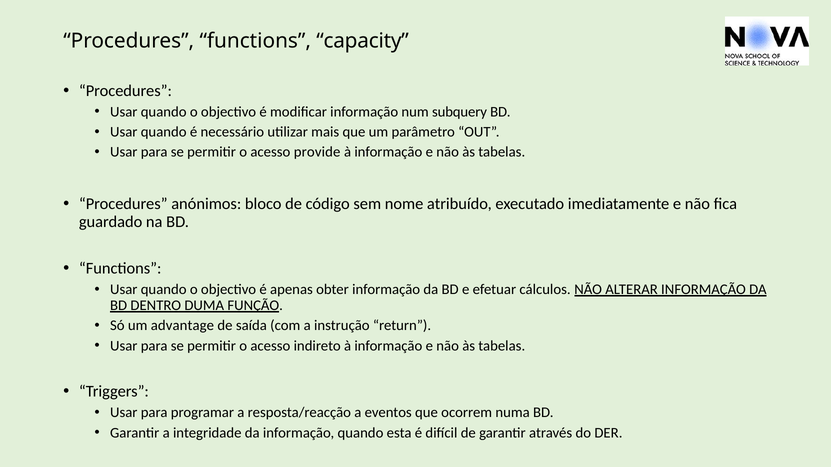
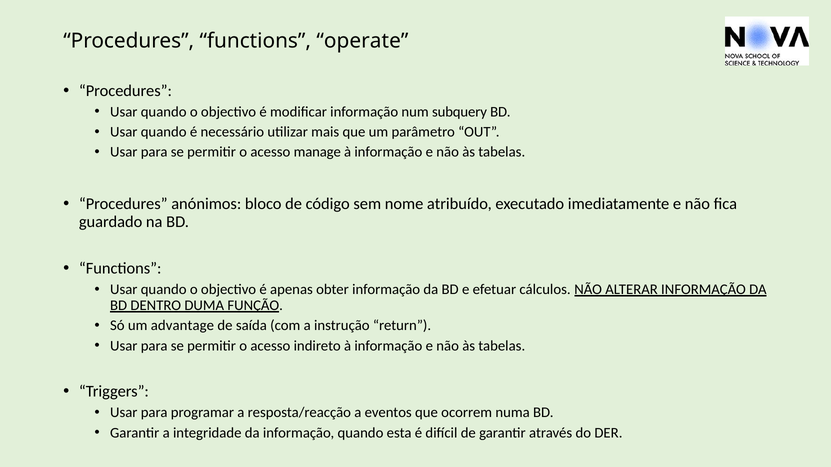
capacity: capacity -> operate
provide: provide -> manage
